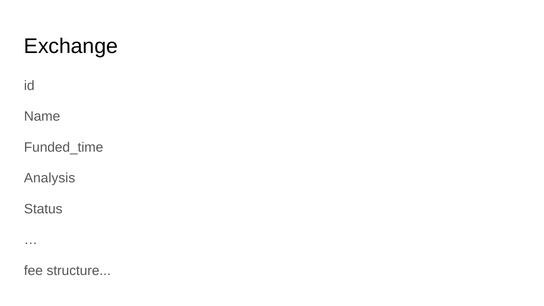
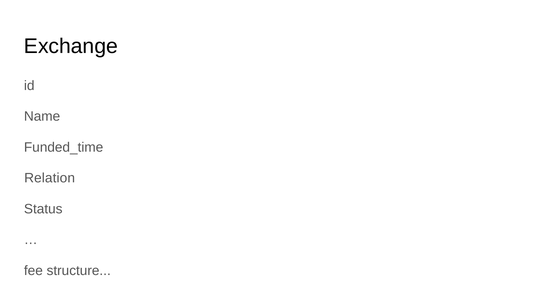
Analysis: Analysis -> Relation
